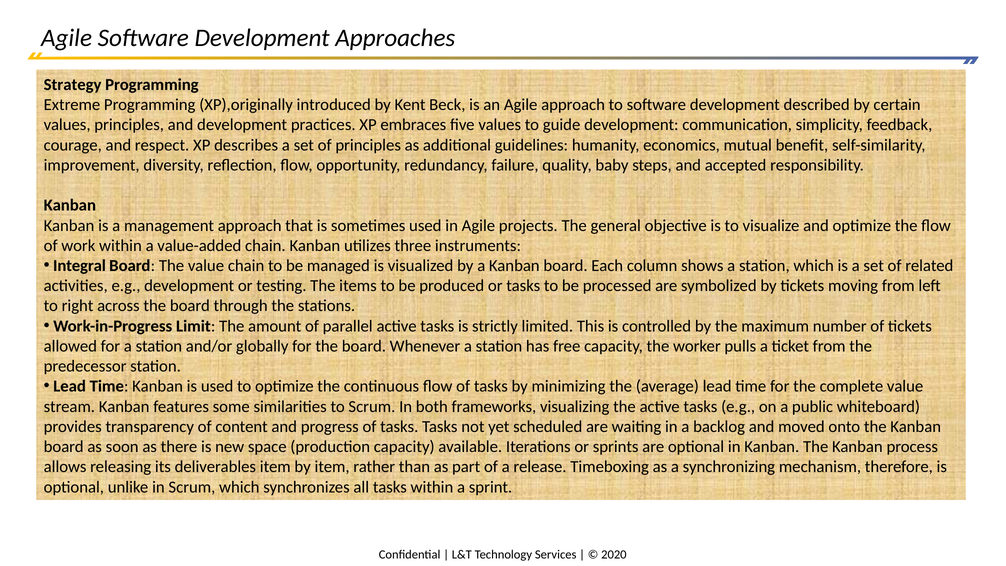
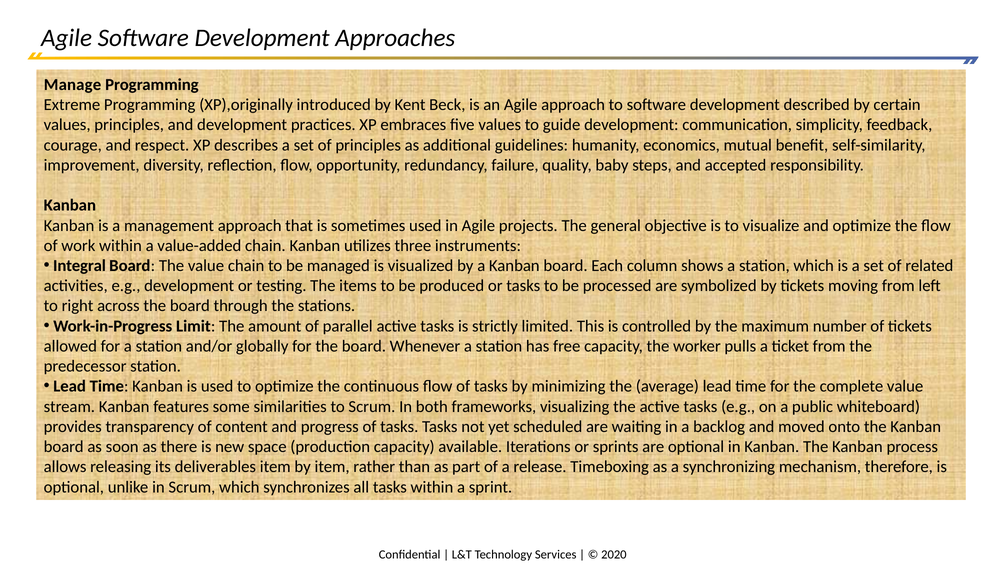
Strategy: Strategy -> Manage
